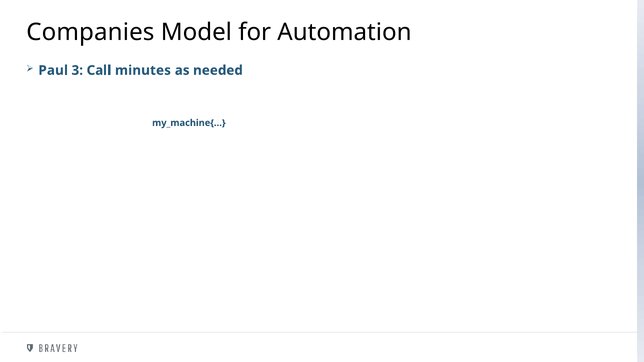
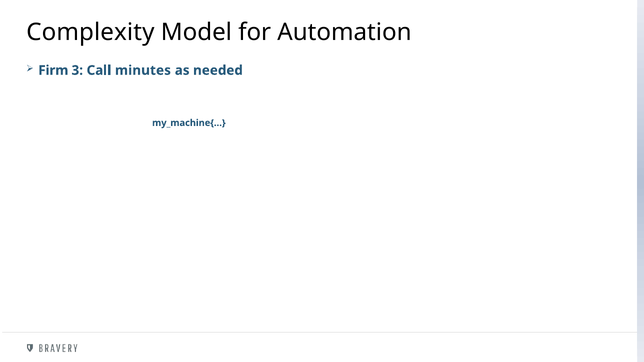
Companies: Companies -> Complexity
Paul: Paul -> Firm
